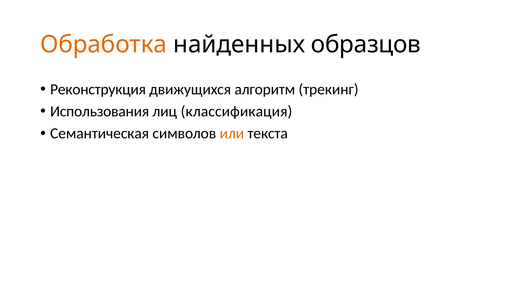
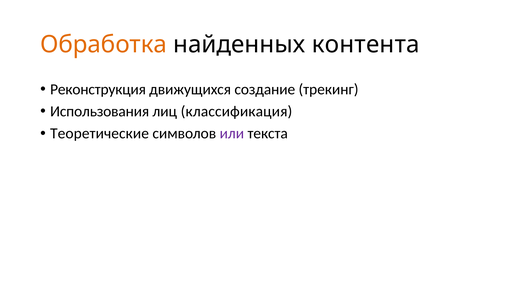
образцов: образцов -> контента
алгоритм: алгоритм -> создание
Семантическая: Семантическая -> Теоретические
или colour: orange -> purple
